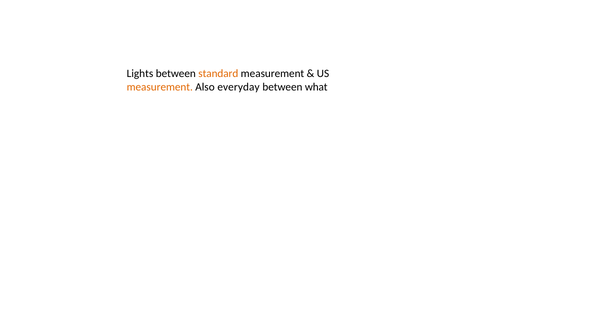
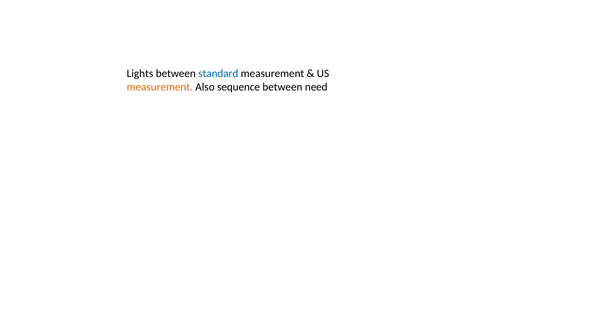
standard colour: orange -> blue
everyday: everyday -> sequence
what: what -> need
